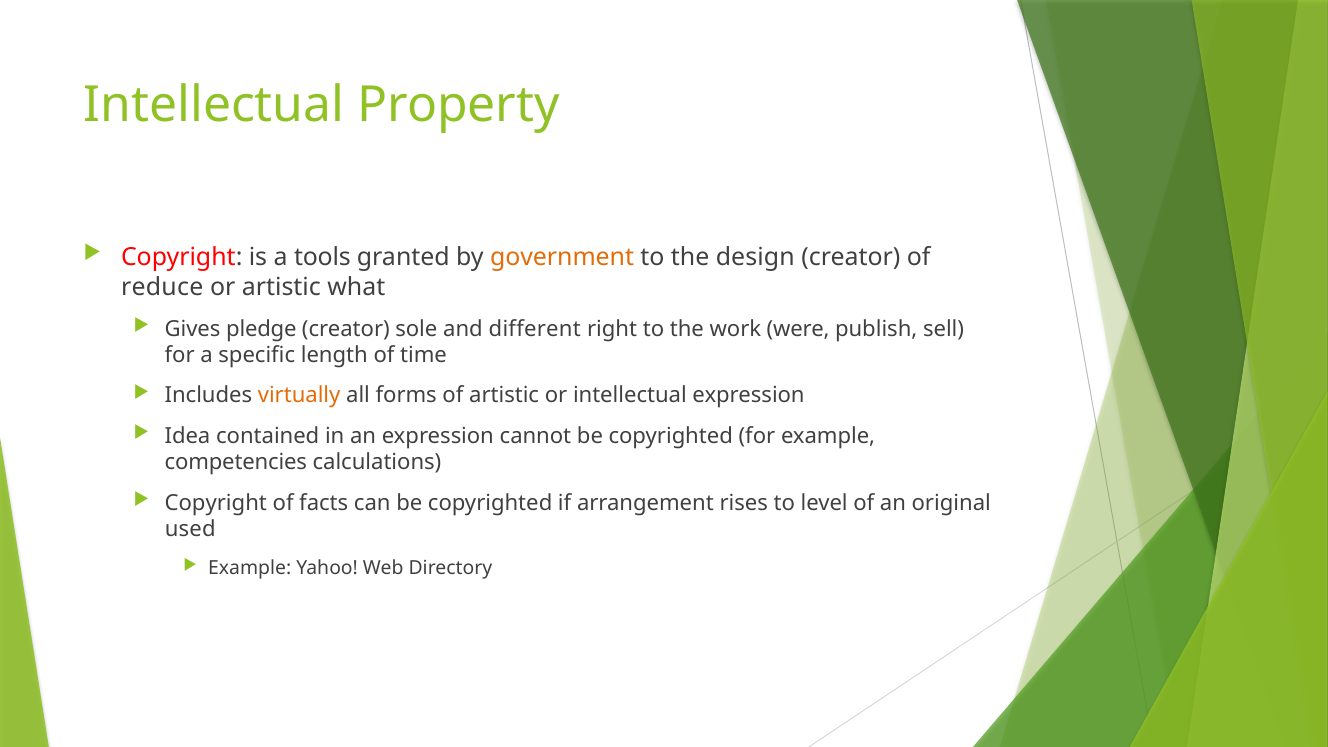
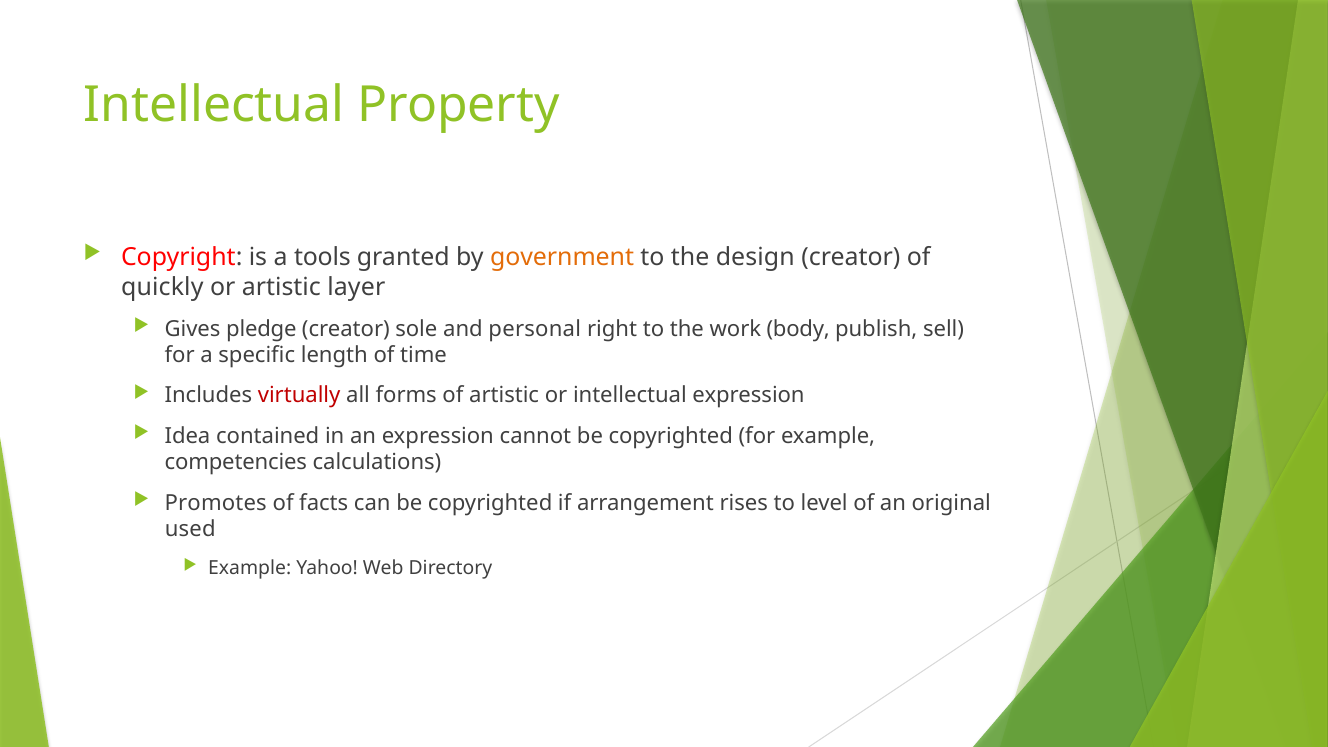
reduce: reduce -> quickly
what: what -> layer
different: different -> personal
were: were -> body
virtually colour: orange -> red
Copyright at (216, 503): Copyright -> Promotes
